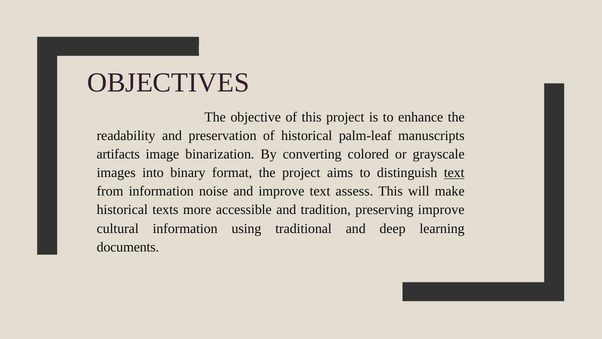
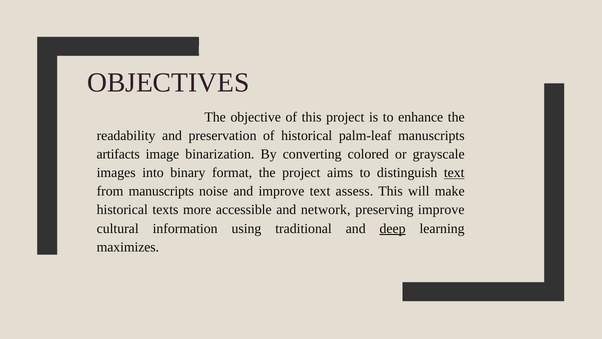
from information: information -> manuscripts
tradition: tradition -> network
deep underline: none -> present
documents: documents -> maximizes
